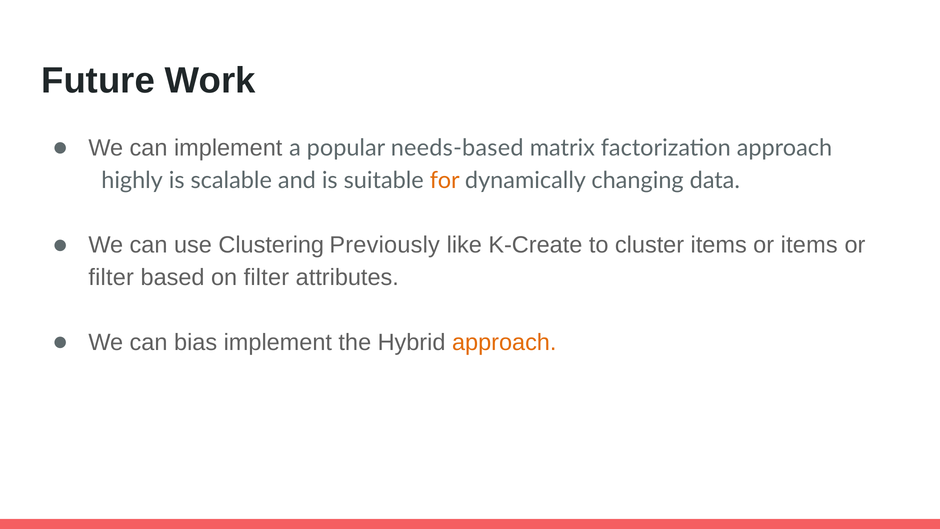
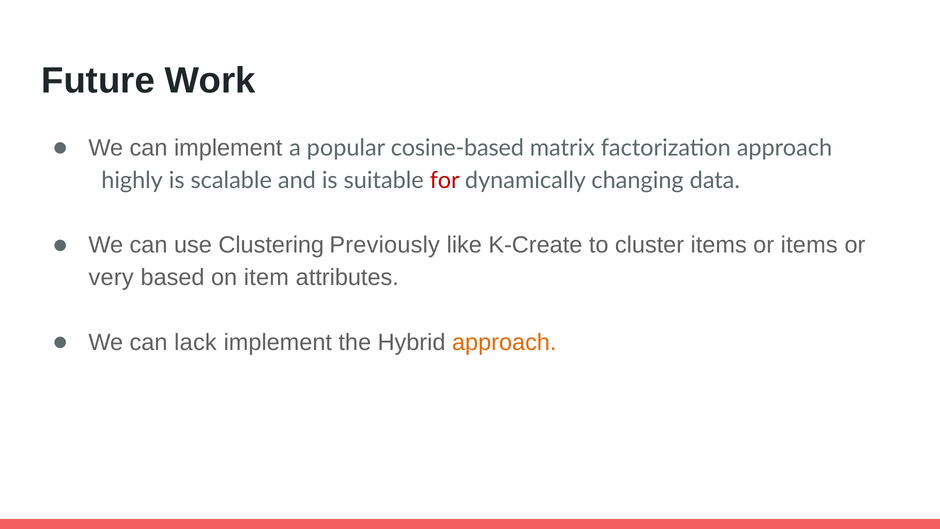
needs-based: needs-based -> cosine-based
for colour: orange -> red
filter at (111, 278): filter -> very
on filter: filter -> item
bias: bias -> lack
